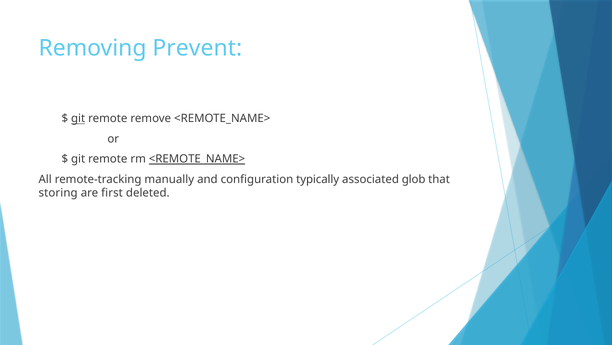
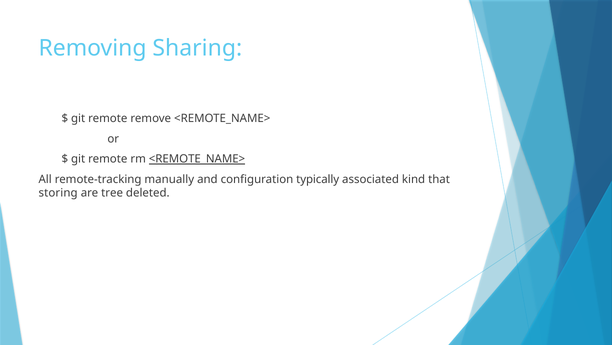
Prevent: Prevent -> Sharing
git at (78, 118) underline: present -> none
glob: glob -> kind
first: first -> tree
